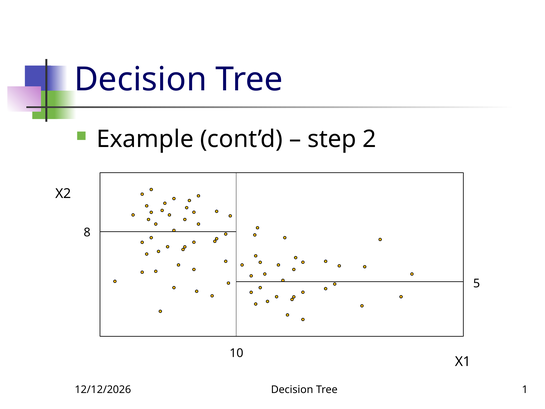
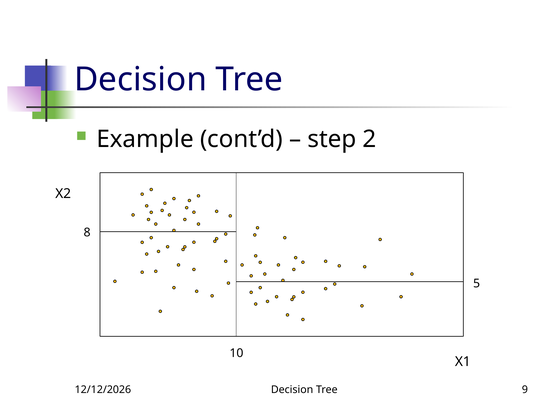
1: 1 -> 9
